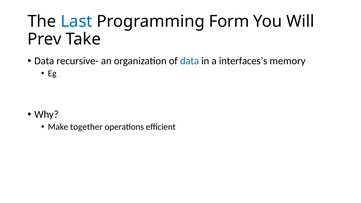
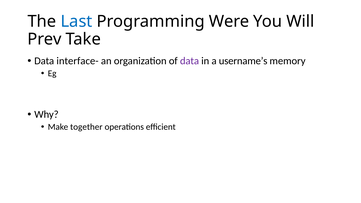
Form: Form -> Were
recursive-: recursive- -> interface-
data at (190, 61) colour: blue -> purple
interfaces’s: interfaces’s -> username’s
